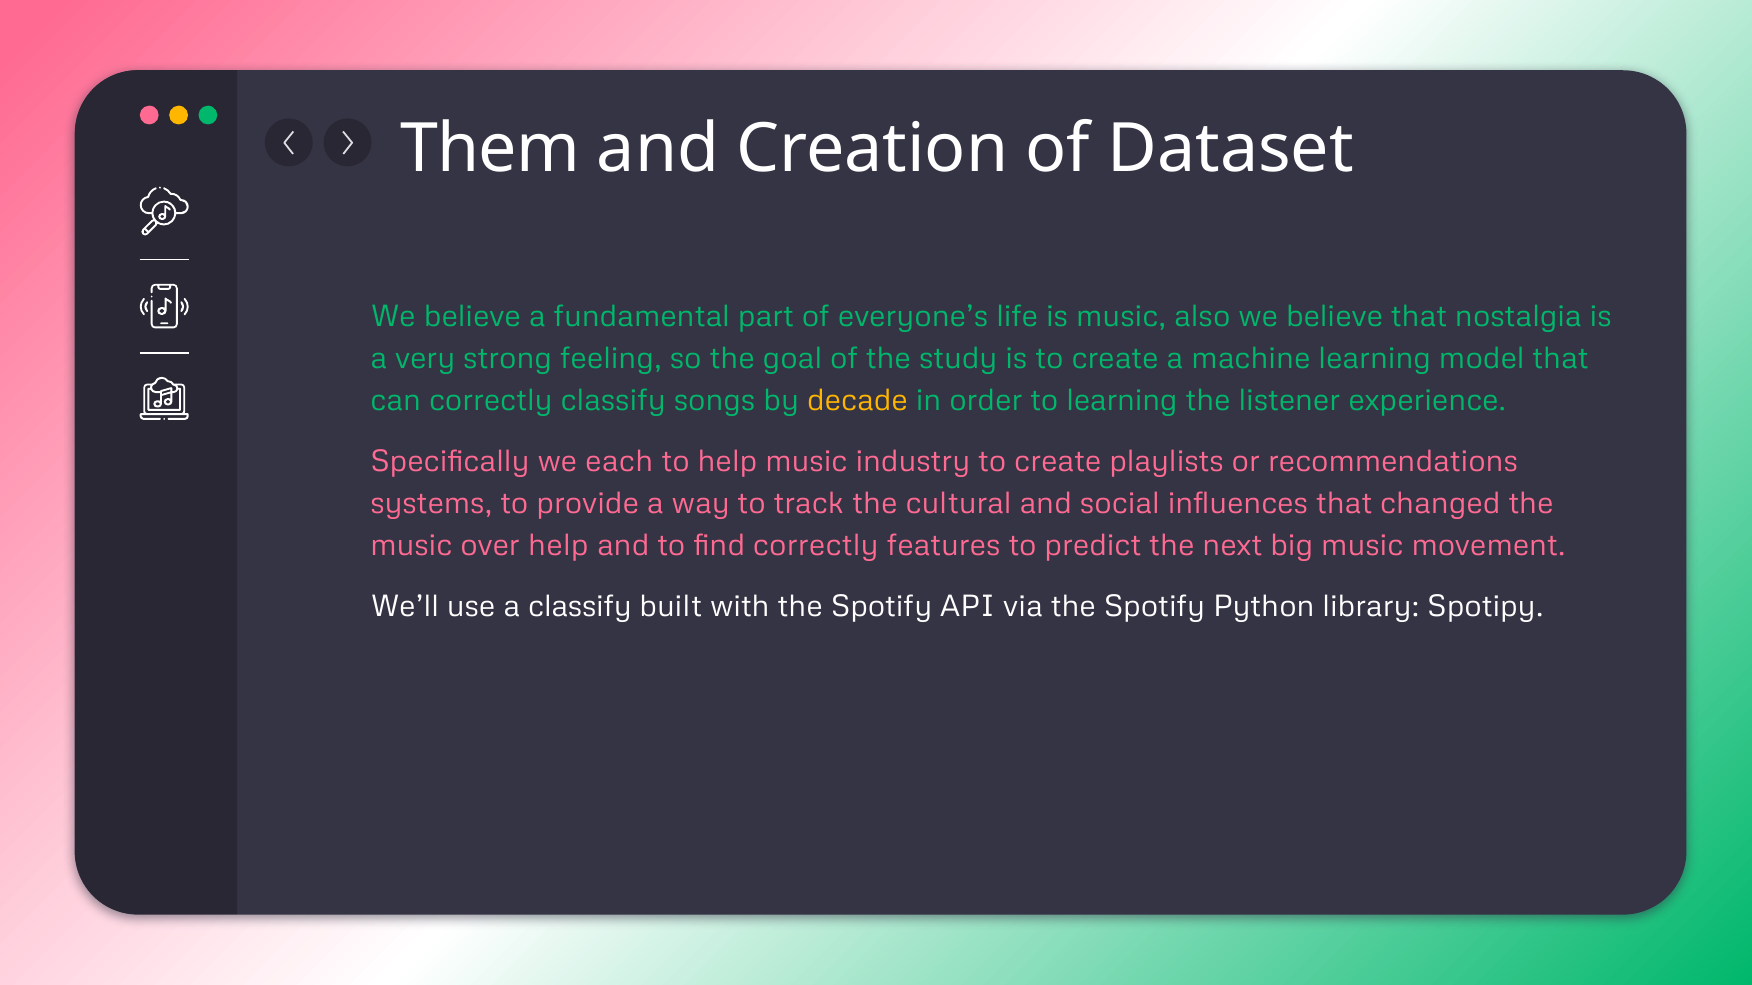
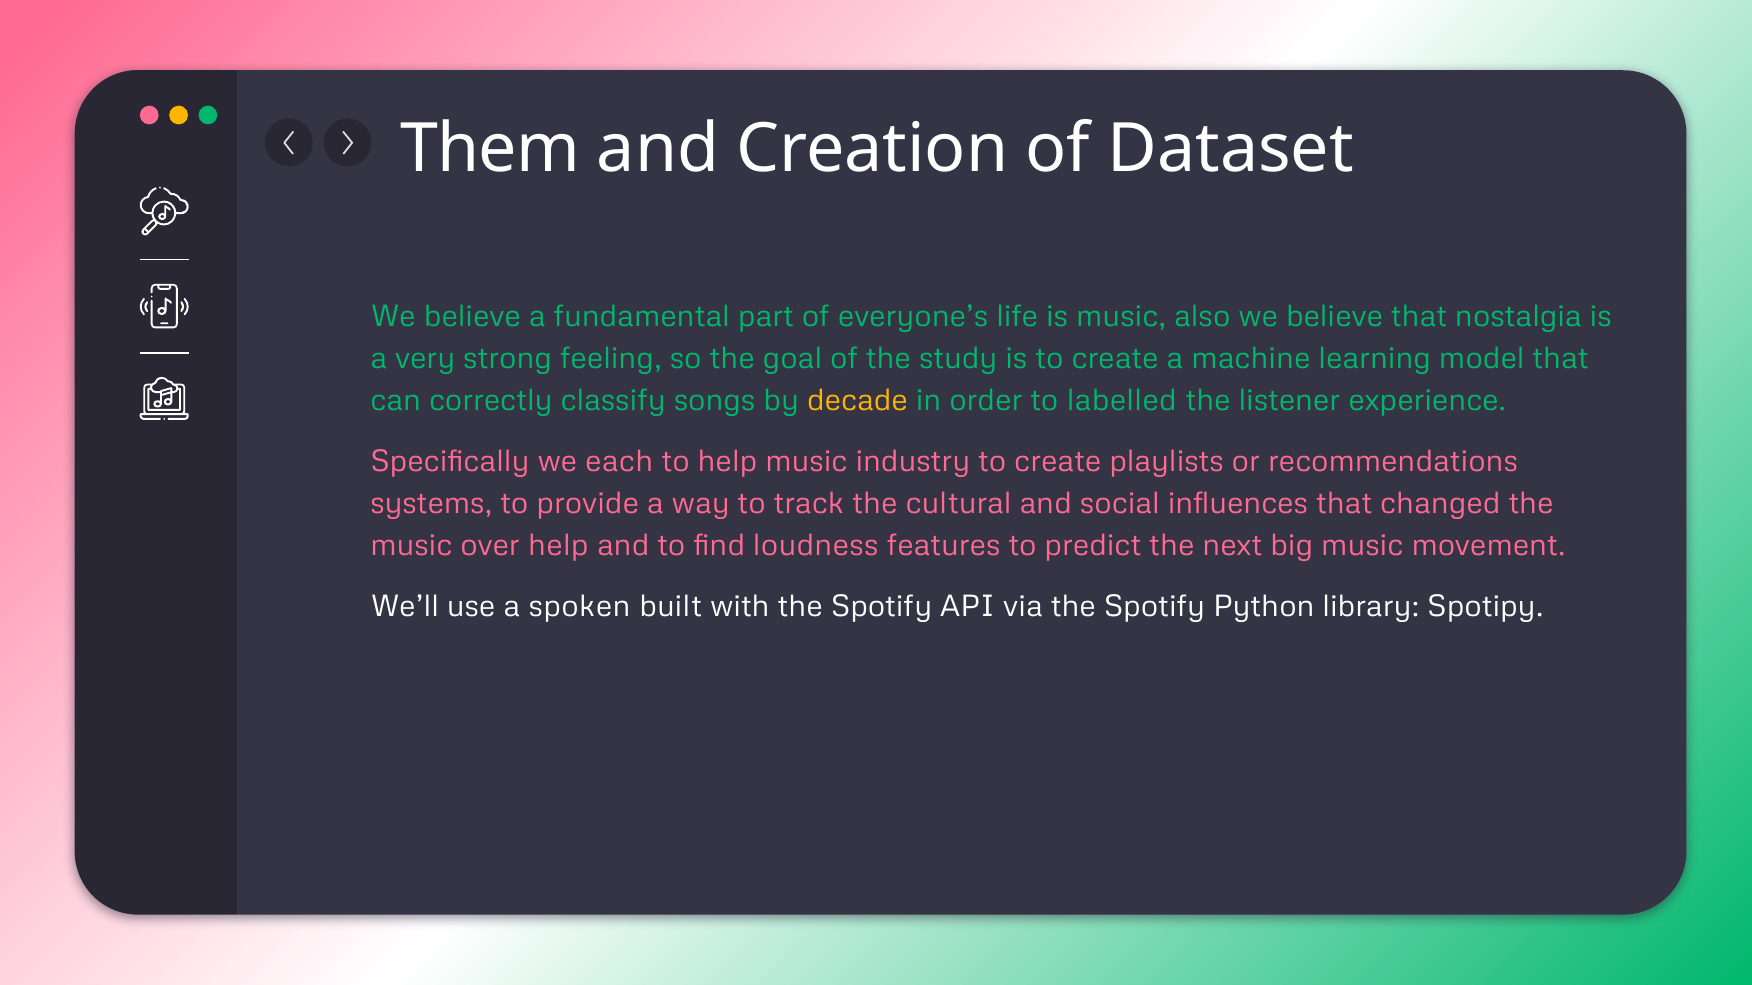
to learning: learning -> labelled
find correctly: correctly -> loudness
a classify: classify -> spoken
